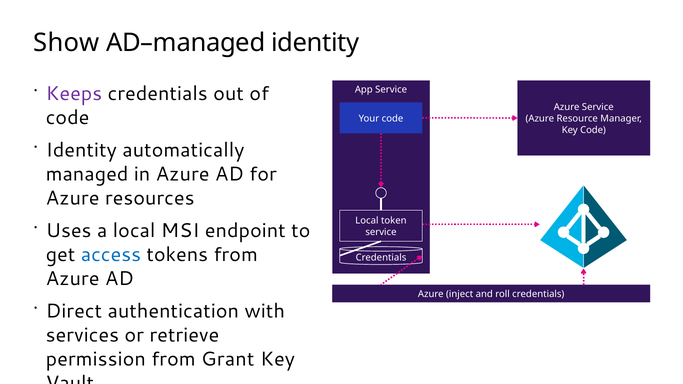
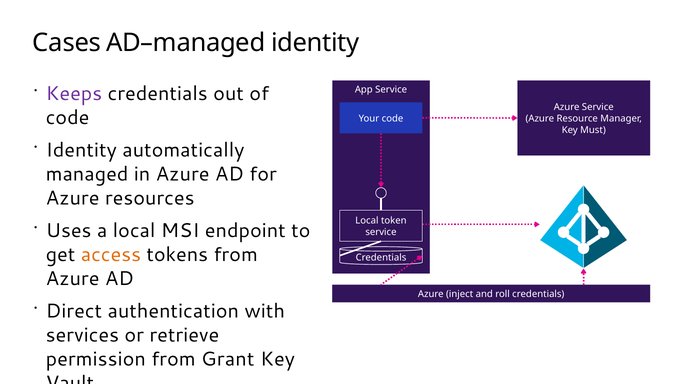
Show: Show -> Cases
Key Code: Code -> Must
access colour: blue -> orange
